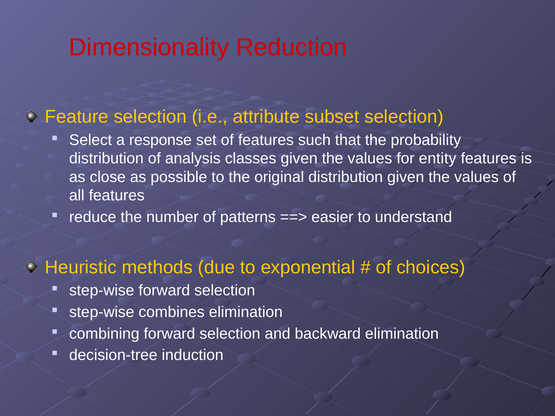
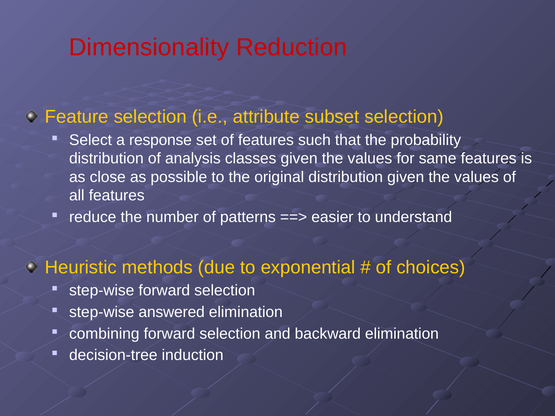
entity: entity -> same
combines: combines -> answered
